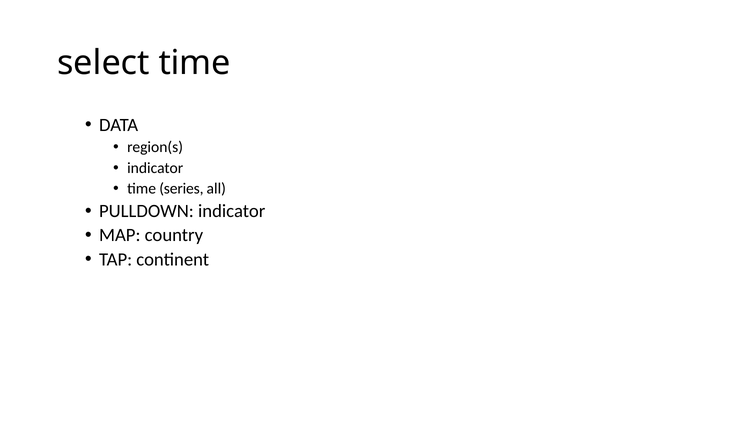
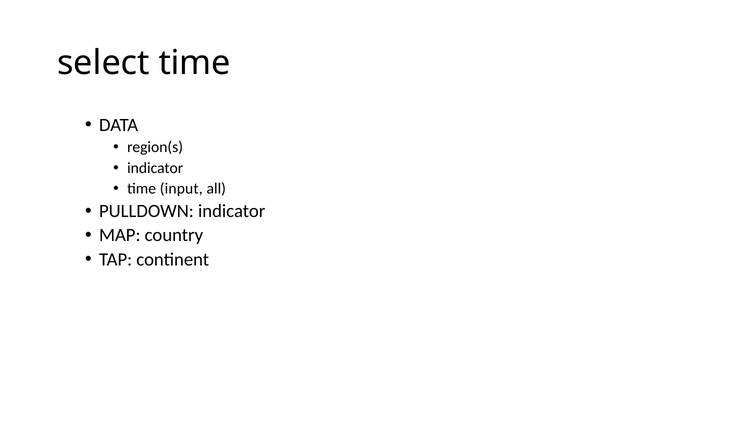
series: series -> input
